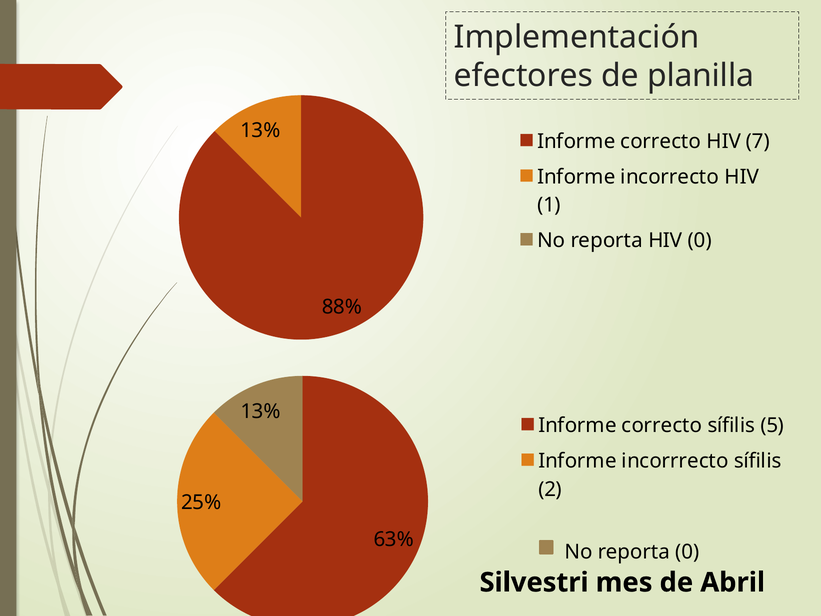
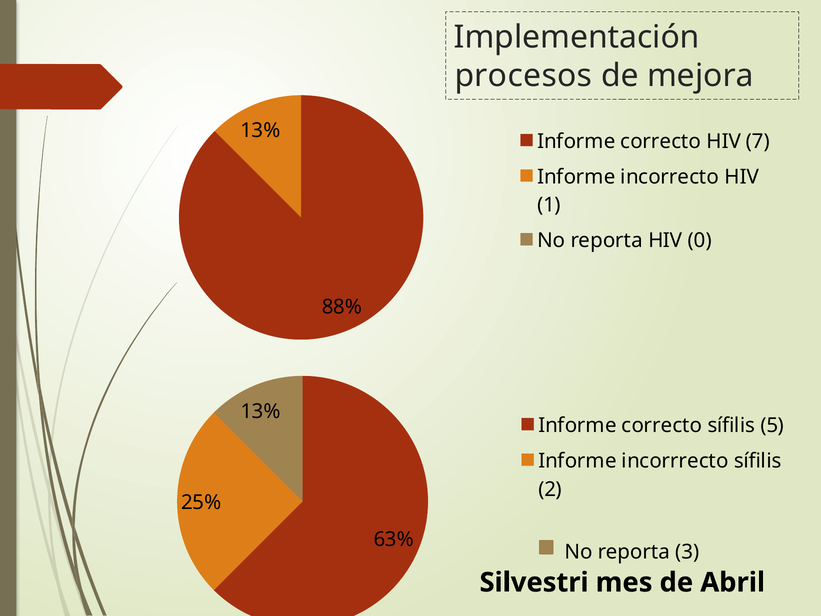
efectores: efectores -> procesos
planilla: planilla -> mejora
reporta 0: 0 -> 3
